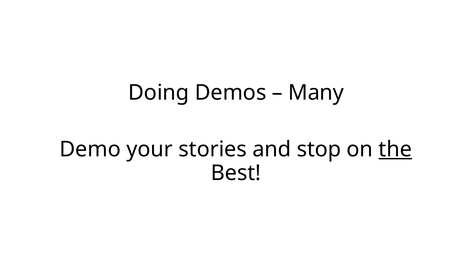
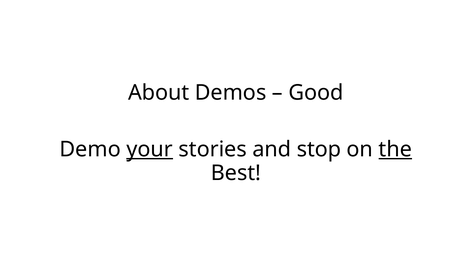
Doing: Doing -> About
Many: Many -> Good
your underline: none -> present
